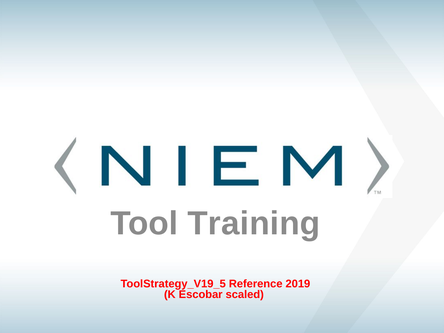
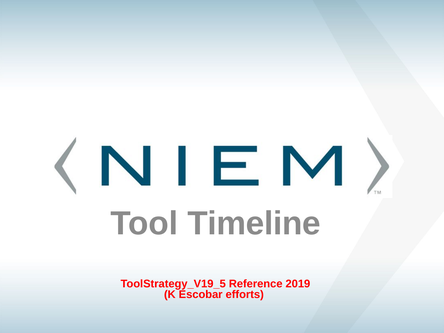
Training: Training -> Timeline
scaled: scaled -> efforts
